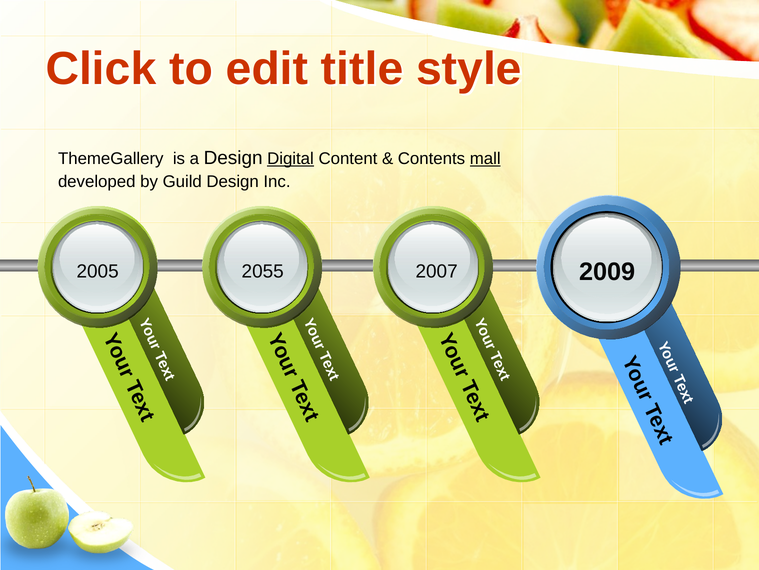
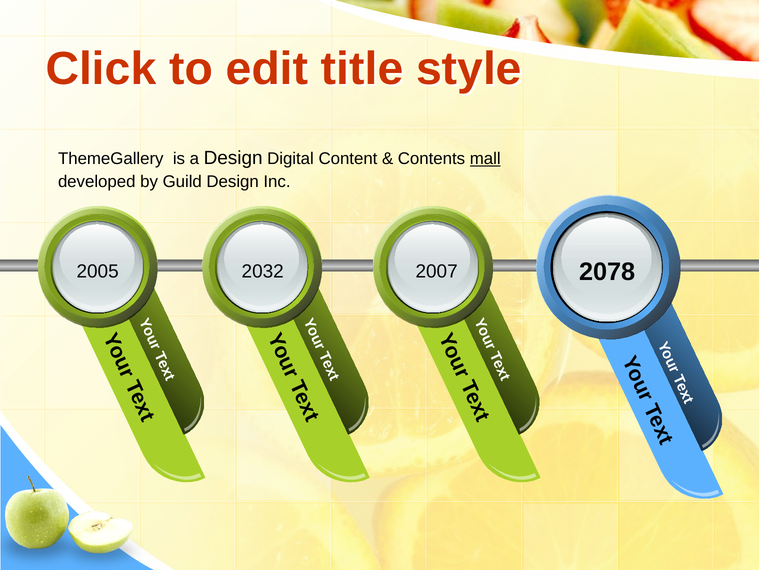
Digital underline: present -> none
2055: 2055 -> 2032
2009: 2009 -> 2078
